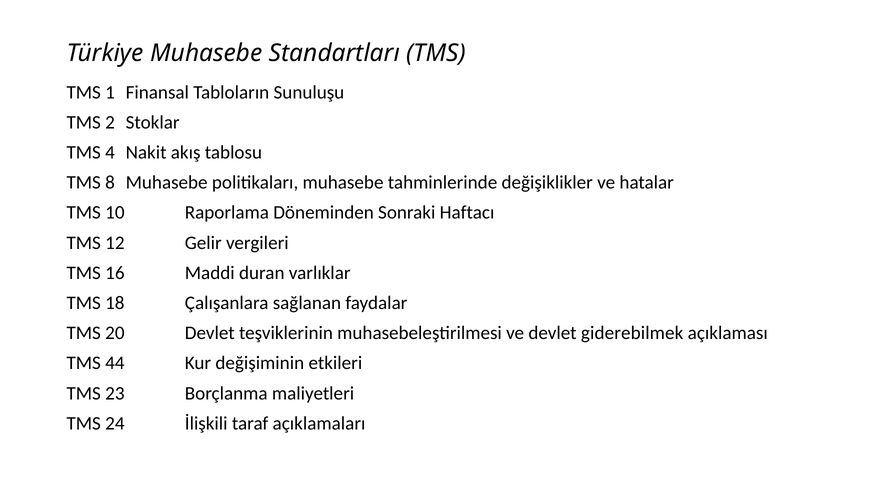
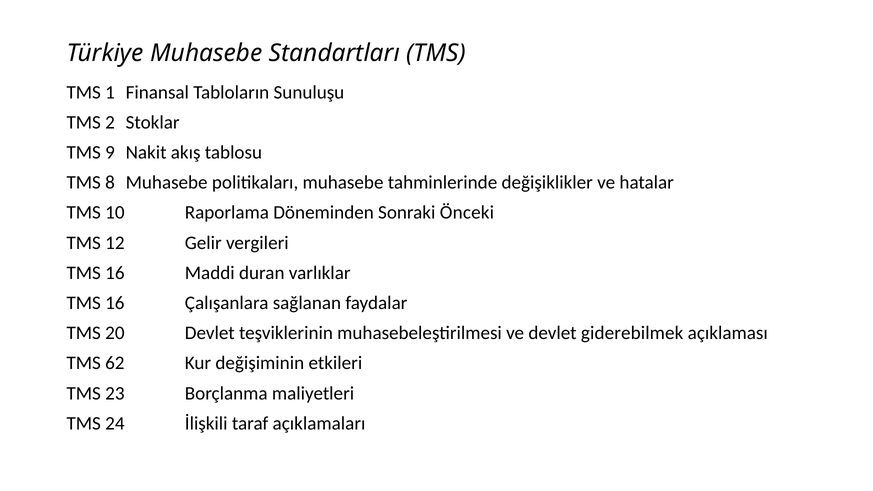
4: 4 -> 9
Haftacı: Haftacı -> Önceki
18 at (115, 303): 18 -> 16
44: 44 -> 62
